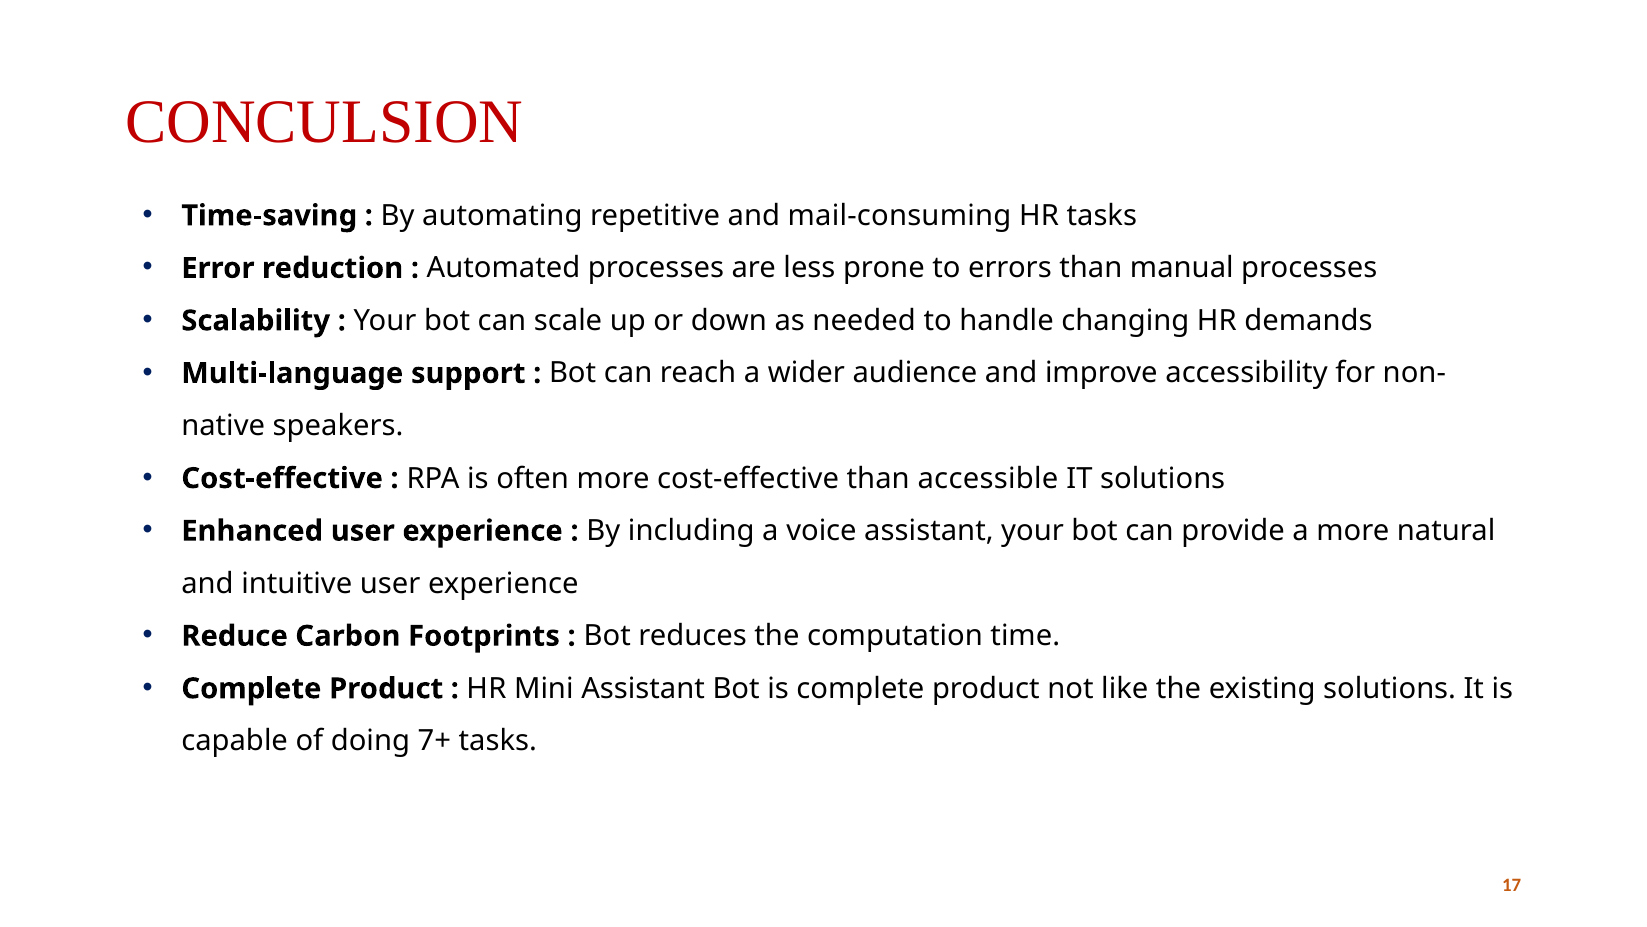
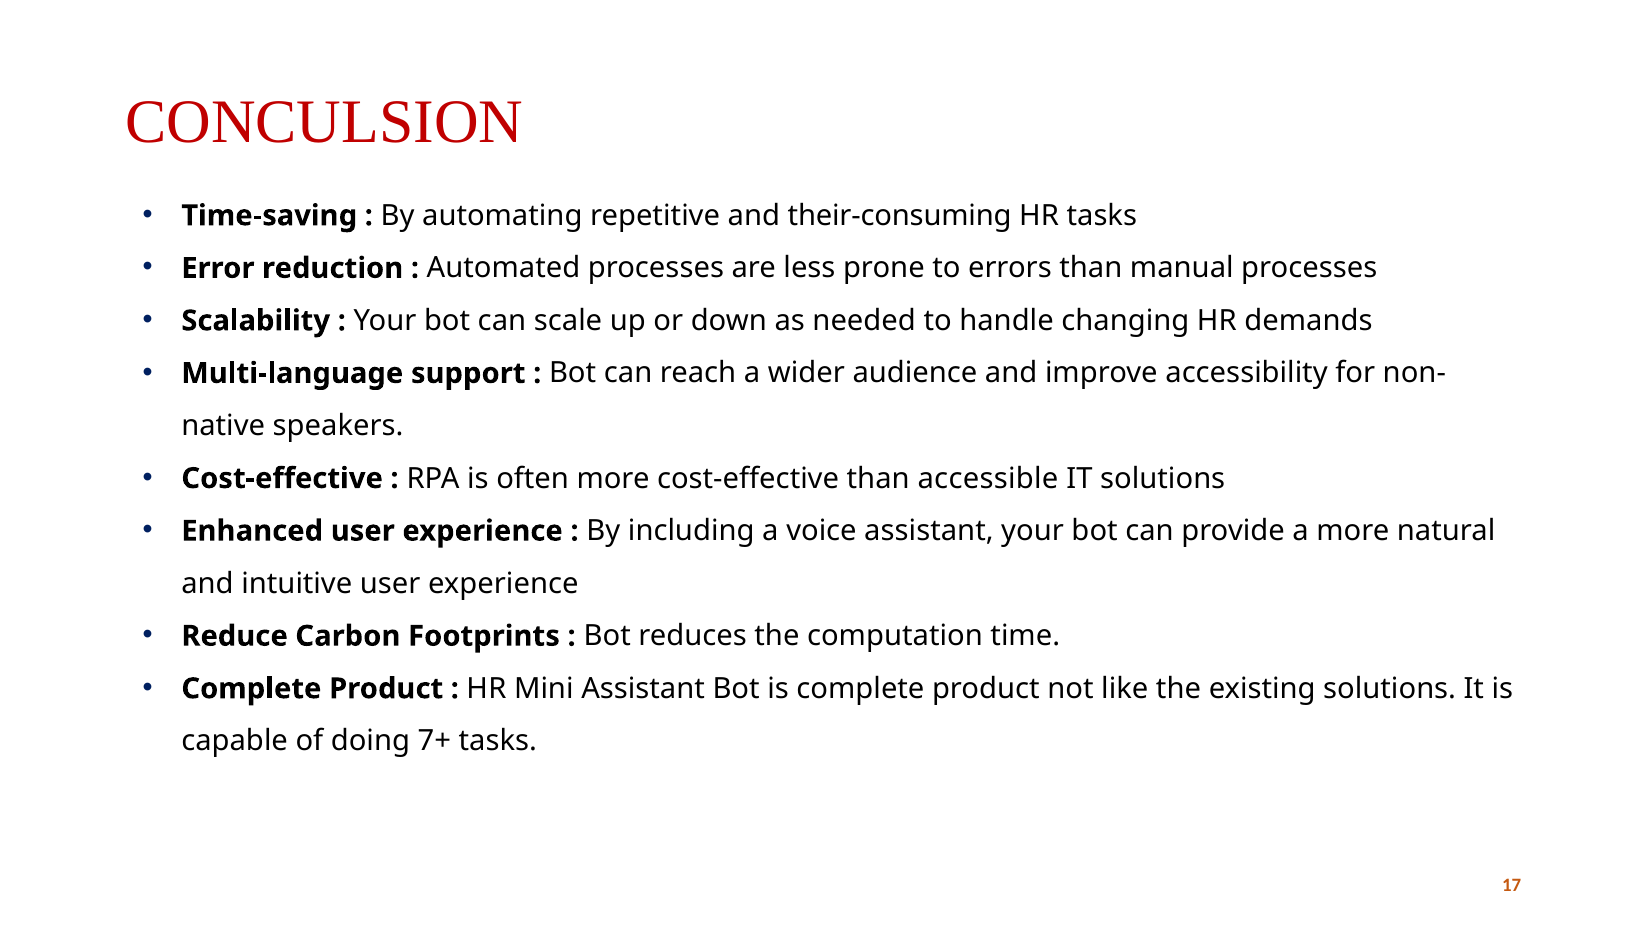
mail-consuming: mail-consuming -> their-consuming
